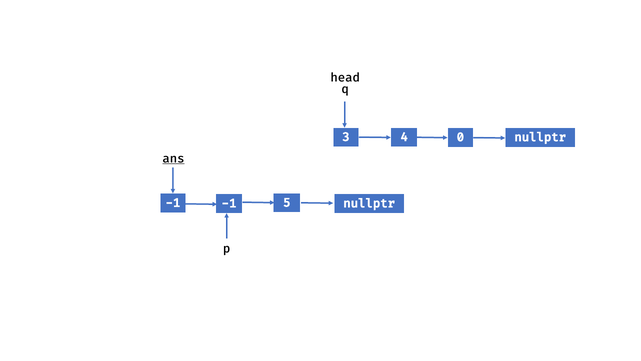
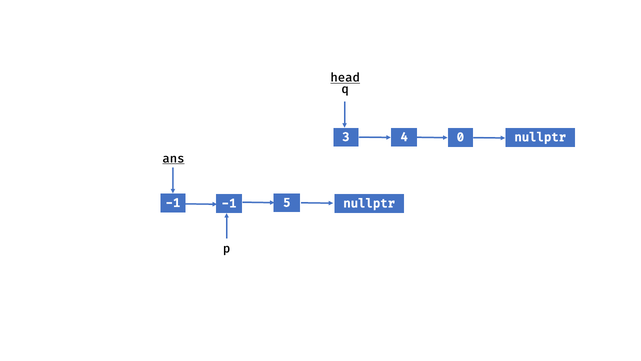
head underline: none -> present
